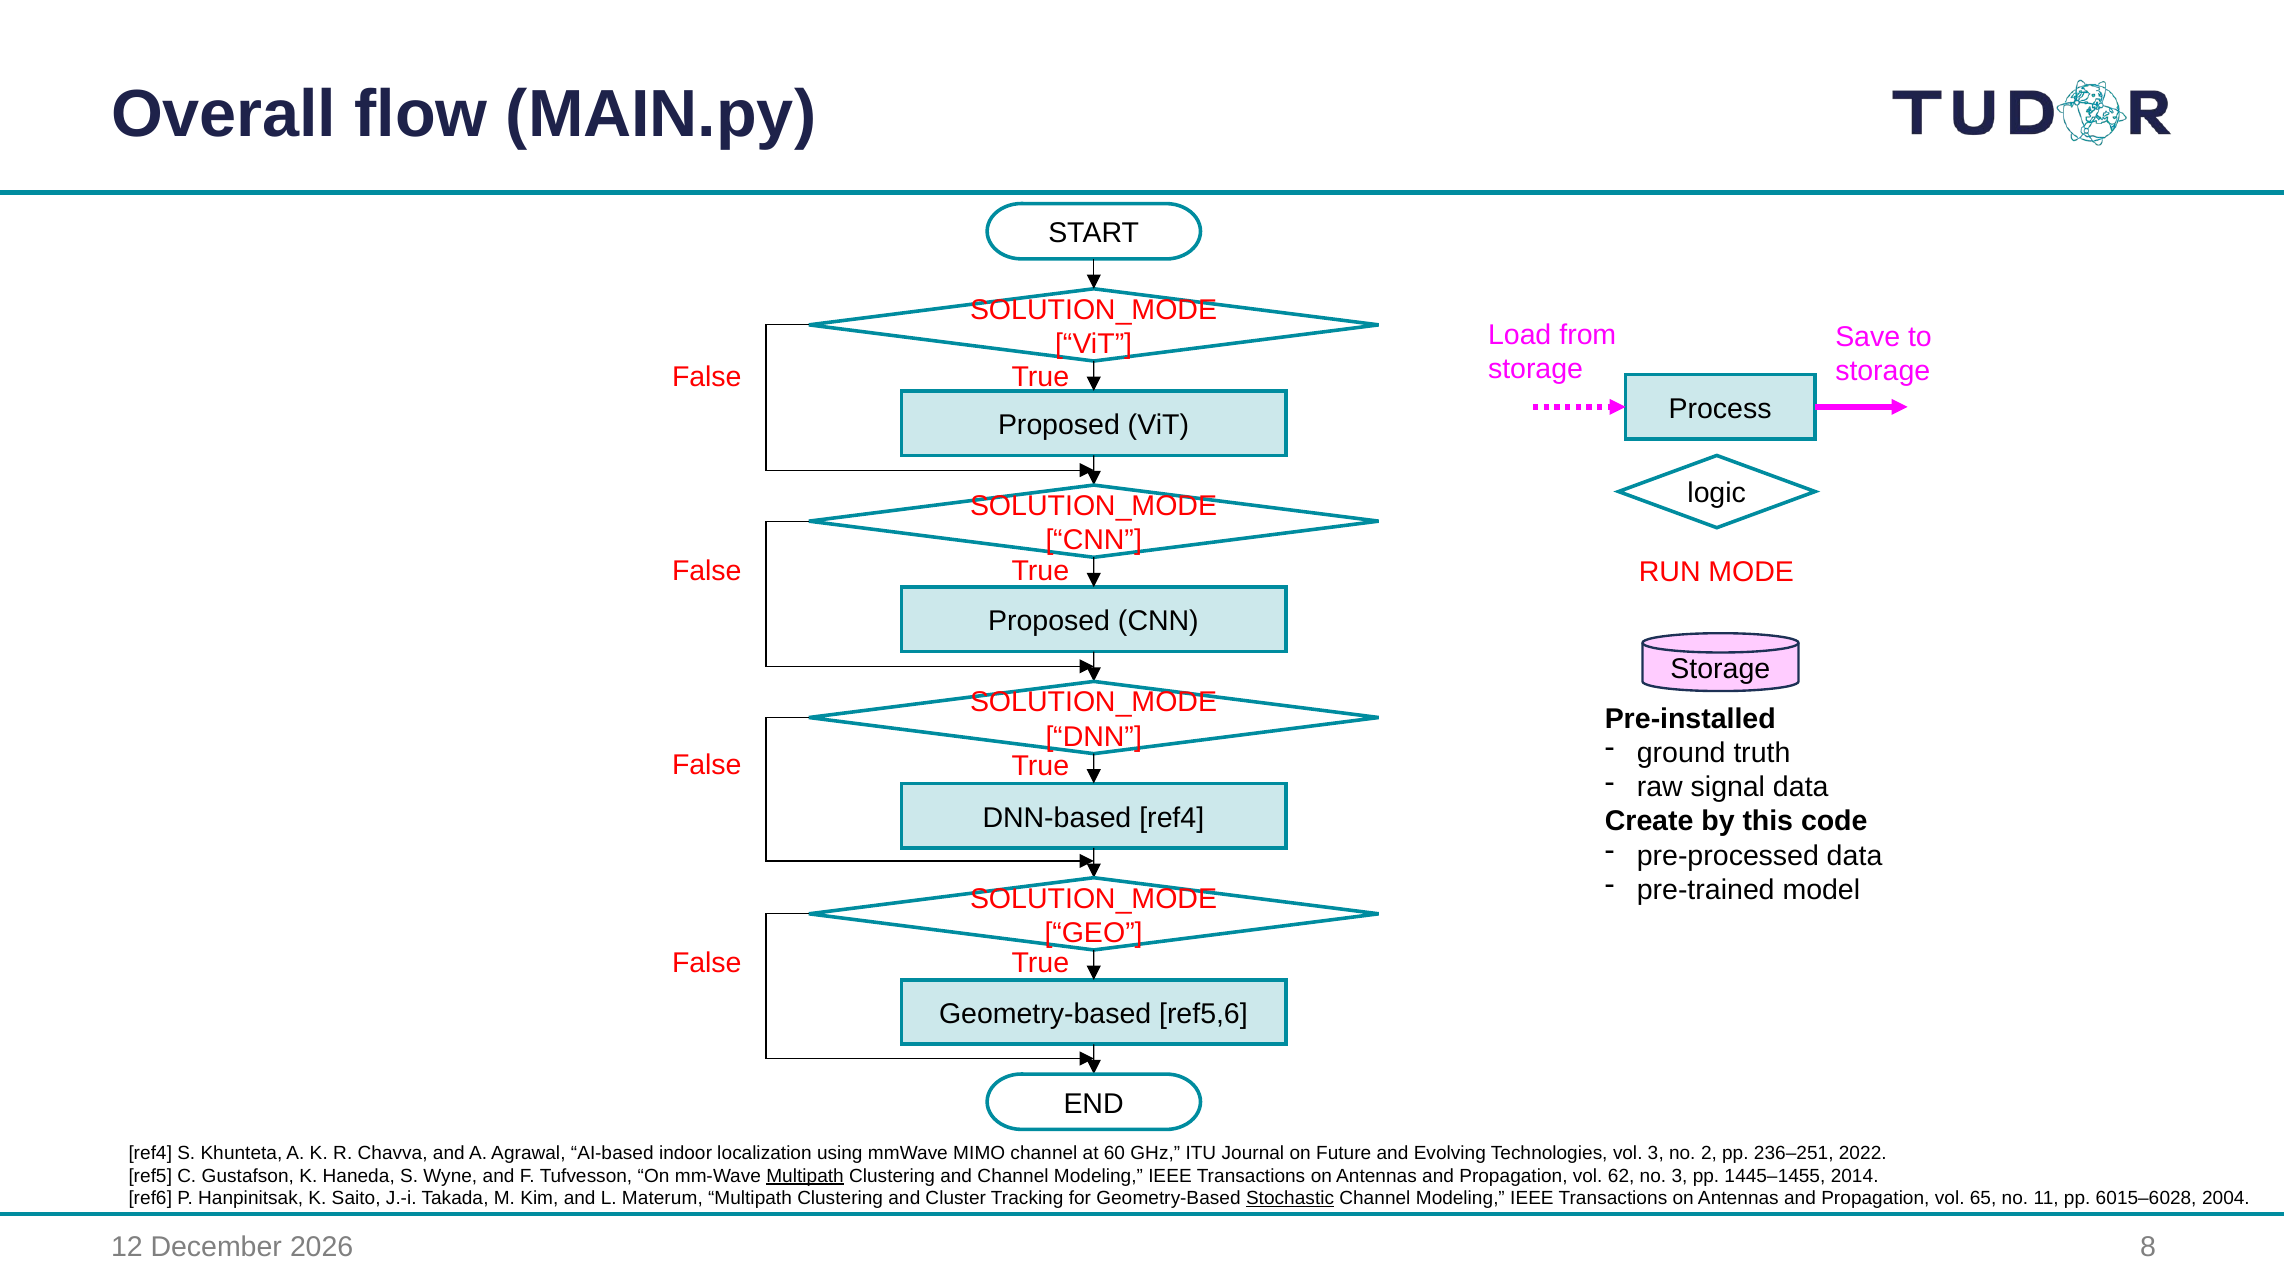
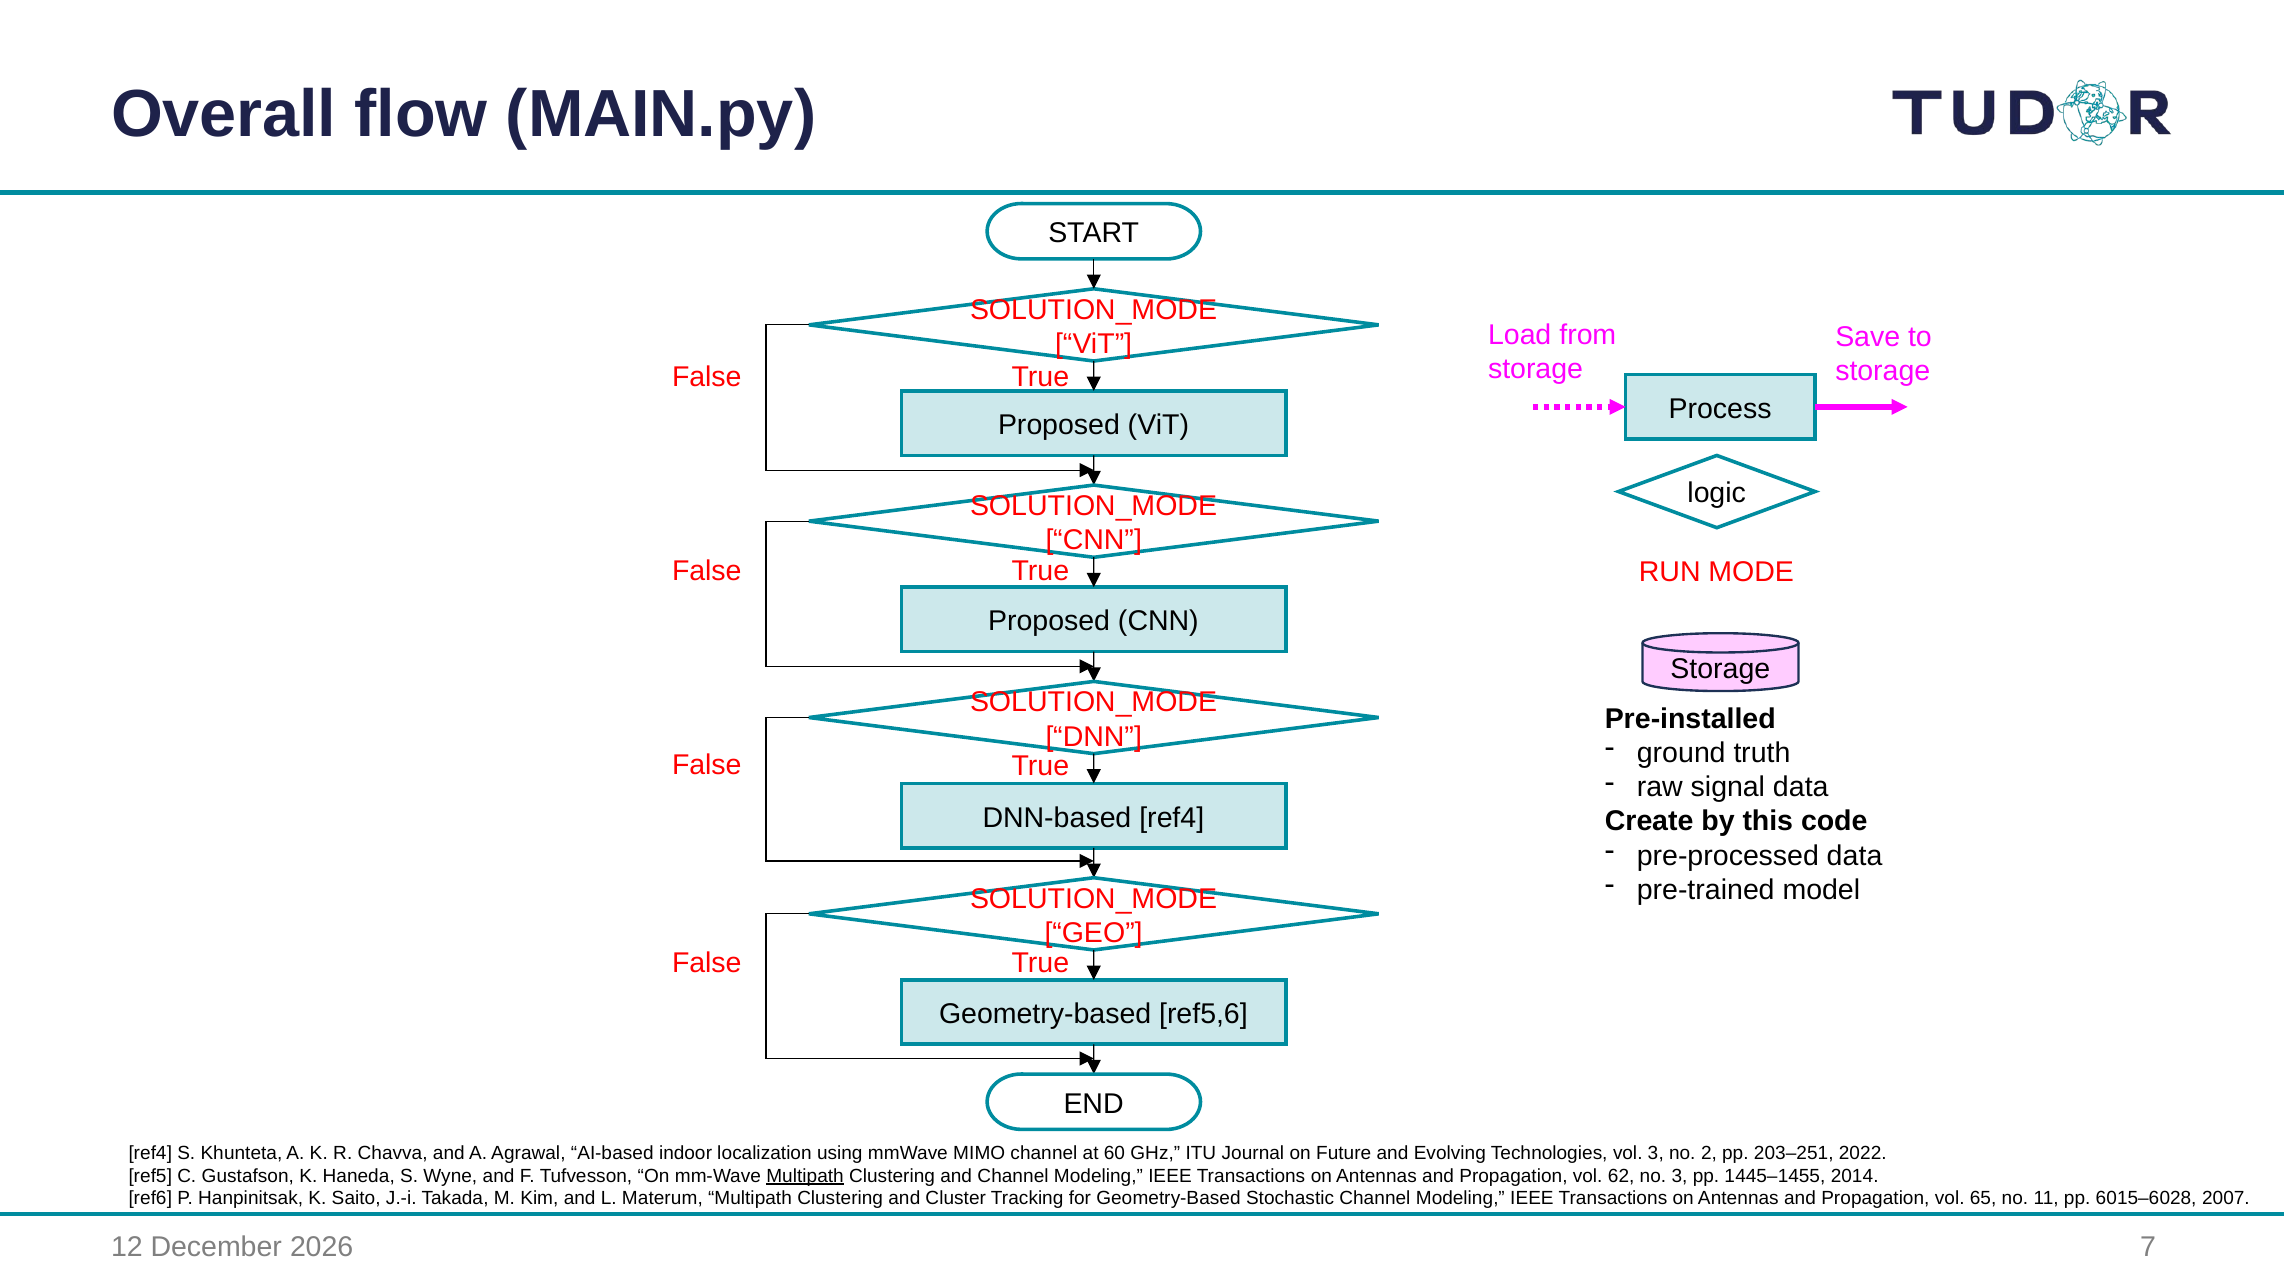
236–251: 236–251 -> 203–251
Stochastic underline: present -> none
2004: 2004 -> 2007
8: 8 -> 7
